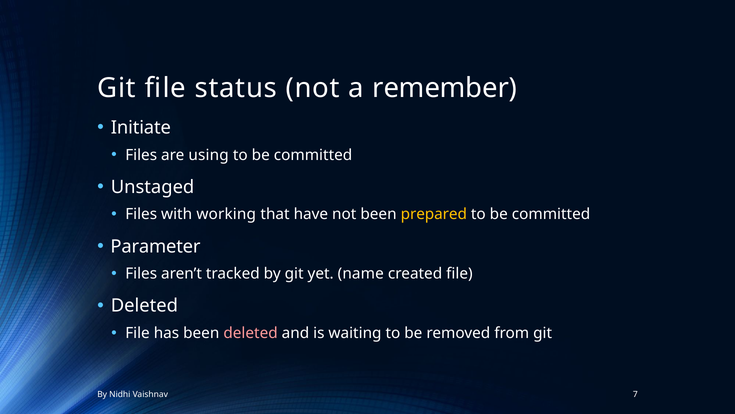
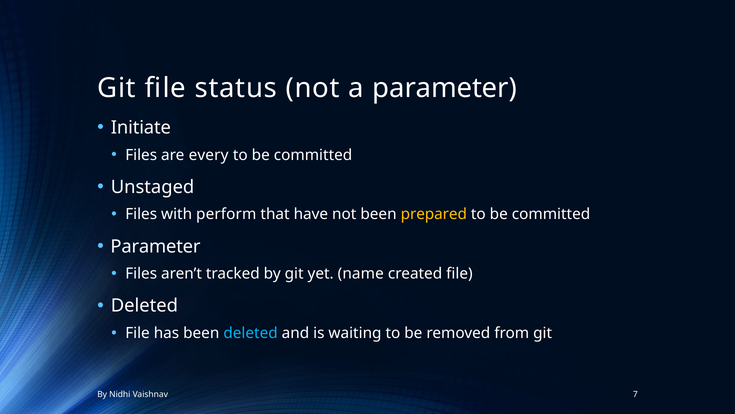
a remember: remember -> parameter
using: using -> every
working: working -> perform
deleted at (251, 333) colour: pink -> light blue
